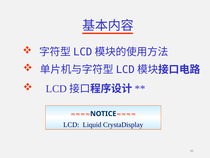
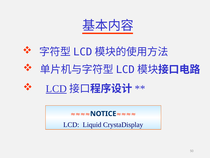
LCD at (56, 89) underline: none -> present
